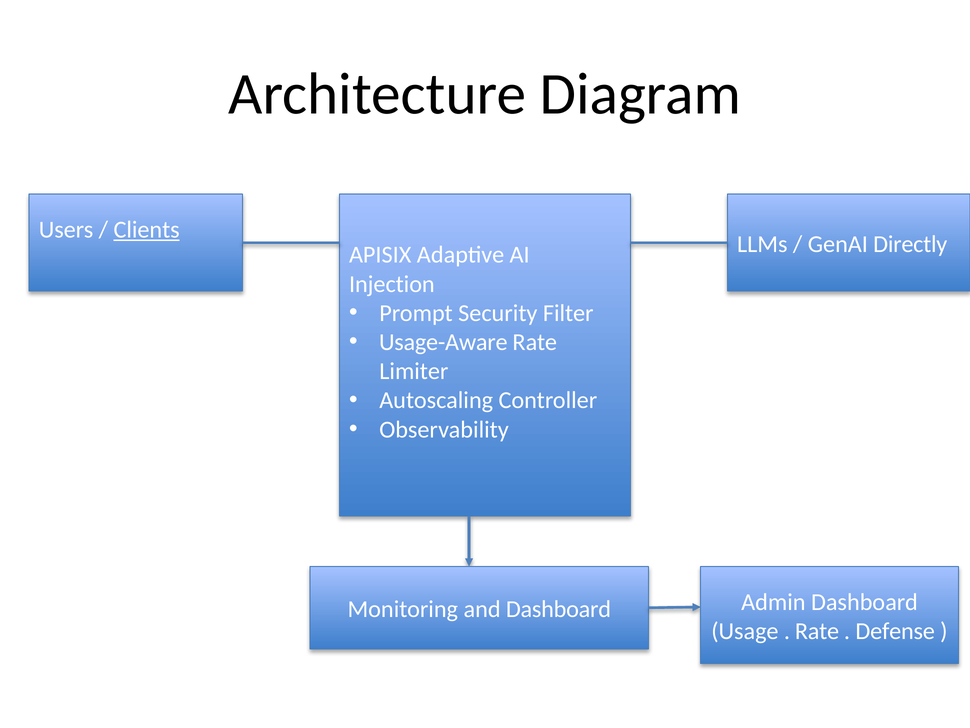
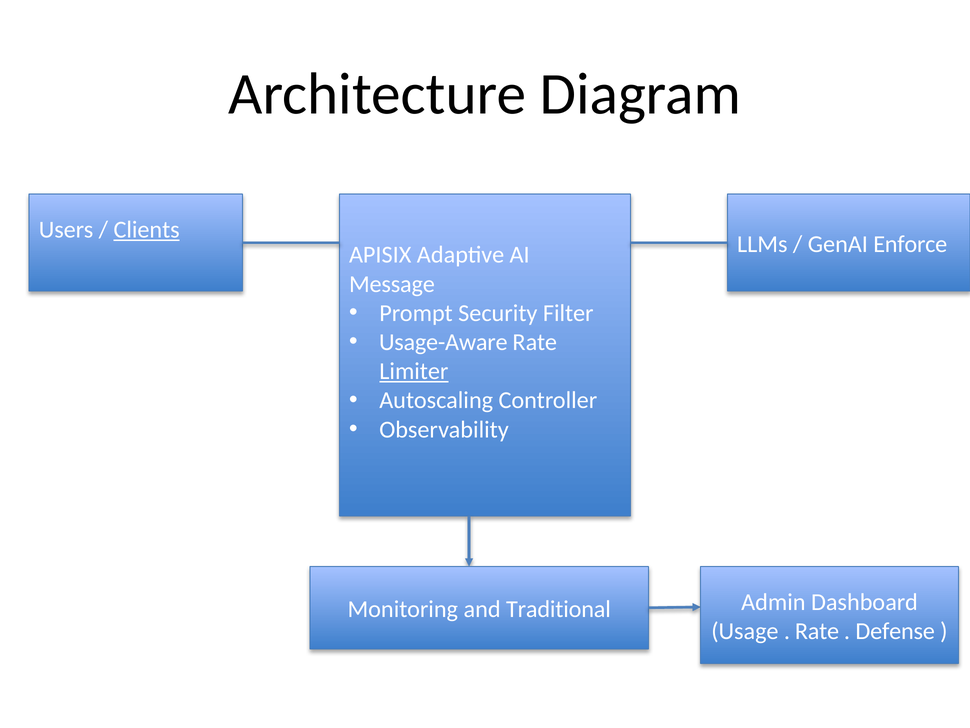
Directly: Directly -> Enforce
Injection: Injection -> Message
Limiter underline: none -> present
and Dashboard: Dashboard -> Traditional
